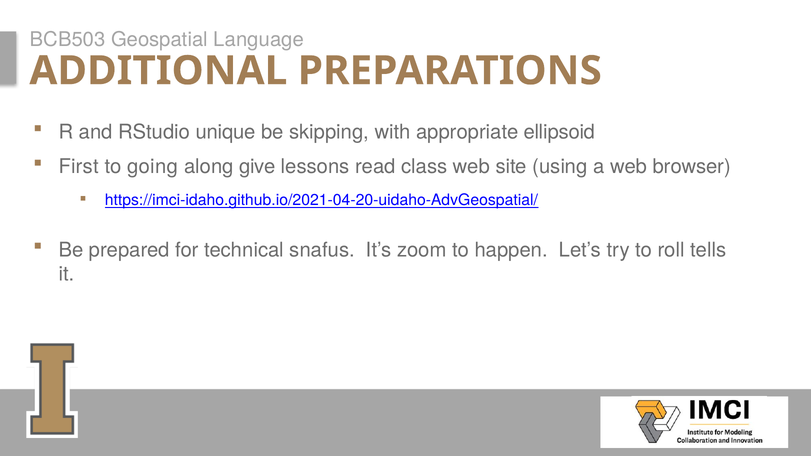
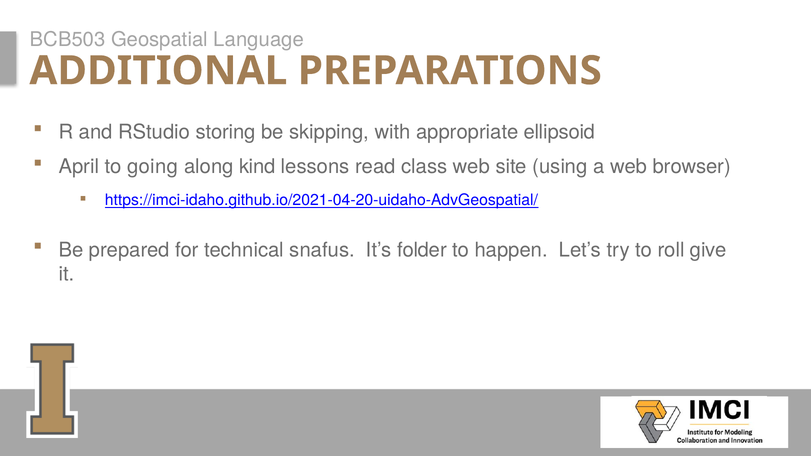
unique: unique -> storing
First: First -> April
give: give -> kind
zoom: zoom -> folder
tells: tells -> give
